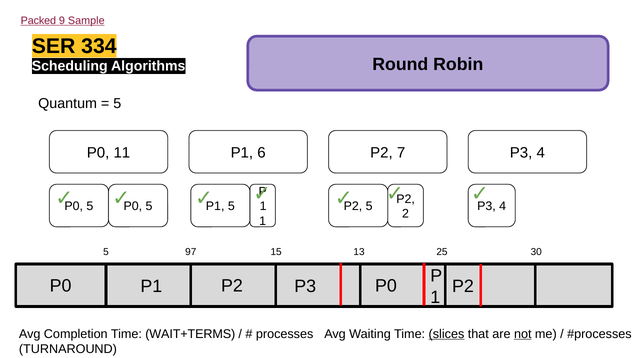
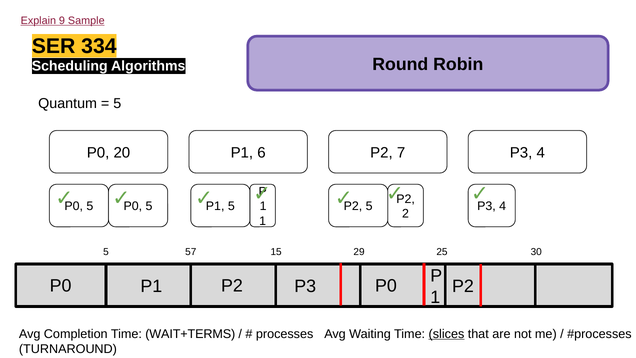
Packed: Packed -> Explain
11: 11 -> 20
97: 97 -> 57
13: 13 -> 29
not underline: present -> none
